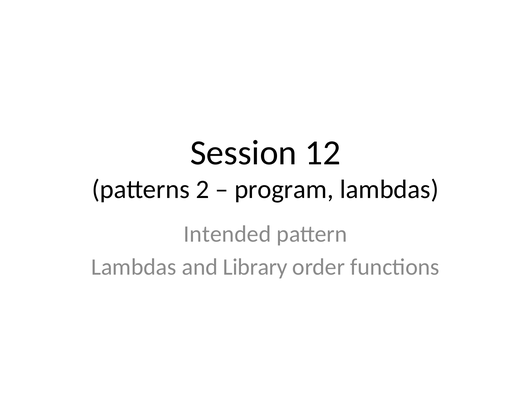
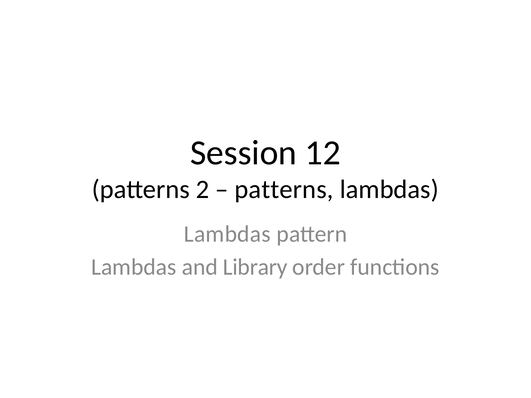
program at (284, 189): program -> patterns
Intended at (227, 234): Intended -> Lambdas
